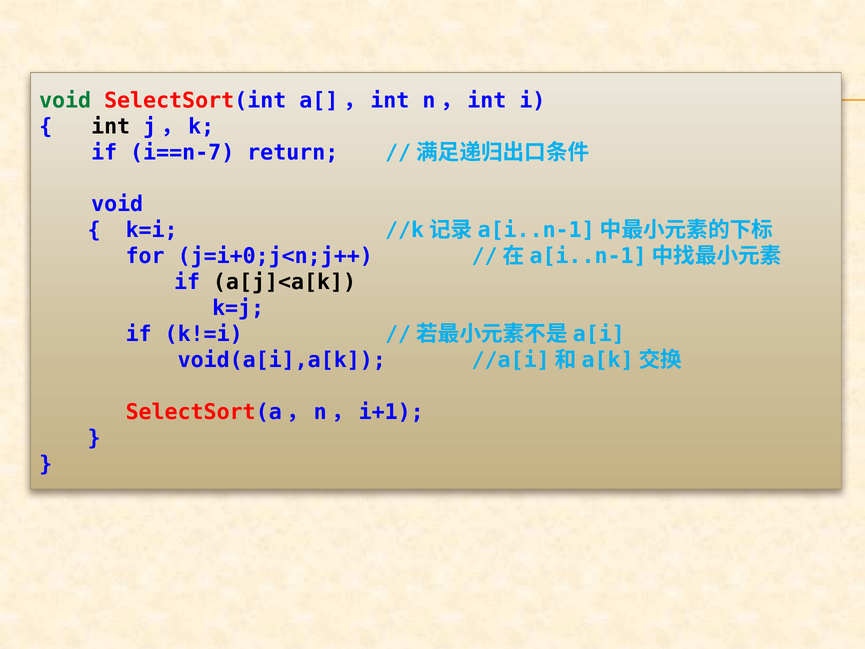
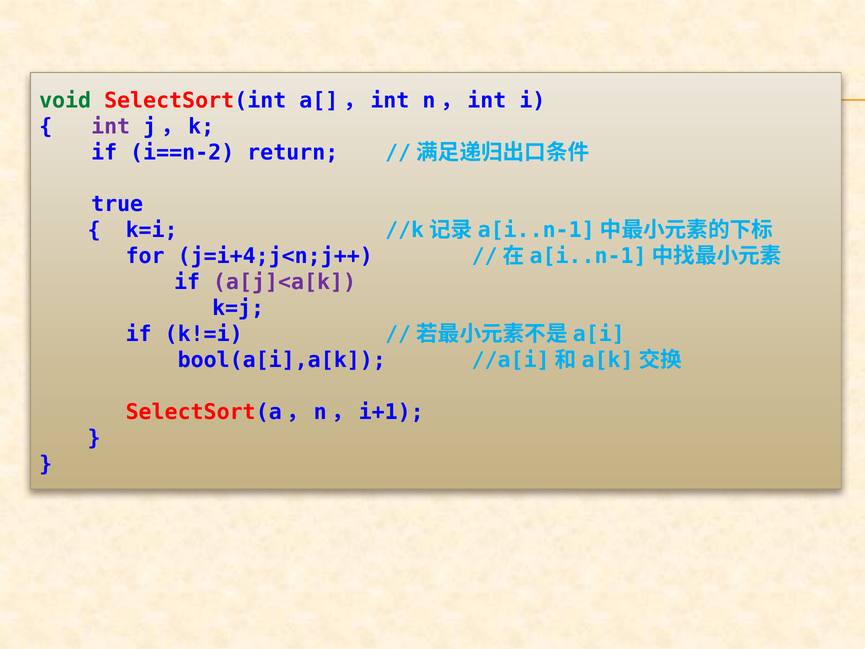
int colour: black -> purple
i==n-7: i==n-7 -> i==n-2
void at (117, 204): void -> true
j=i+0;j<n;j++: j=i+0;j<n;j++ -> j=i+4;j<n;j++
a[j]<a[k colour: black -> purple
void(a[i],a[k: void(a[i],a[k -> bool(a[i],a[k
